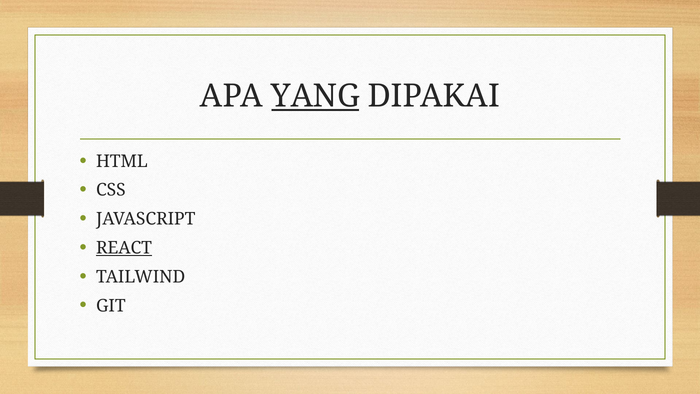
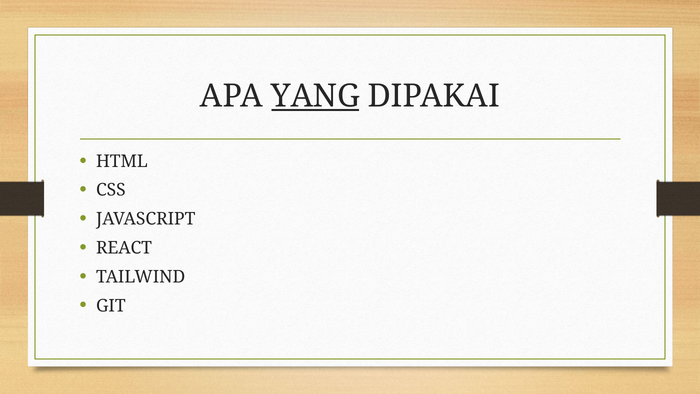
REACT underline: present -> none
